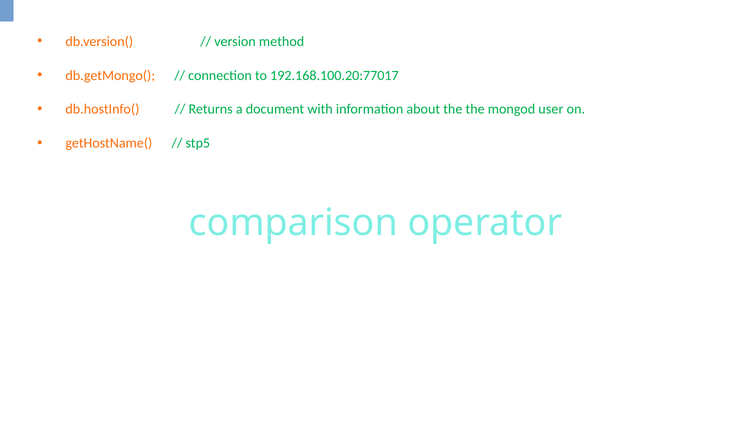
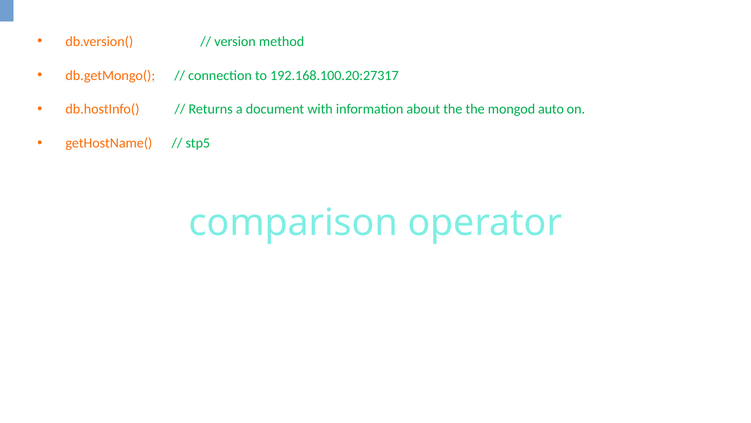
192.168.100.20:77017: 192.168.100.20:77017 -> 192.168.100.20:27317
user: user -> auto
